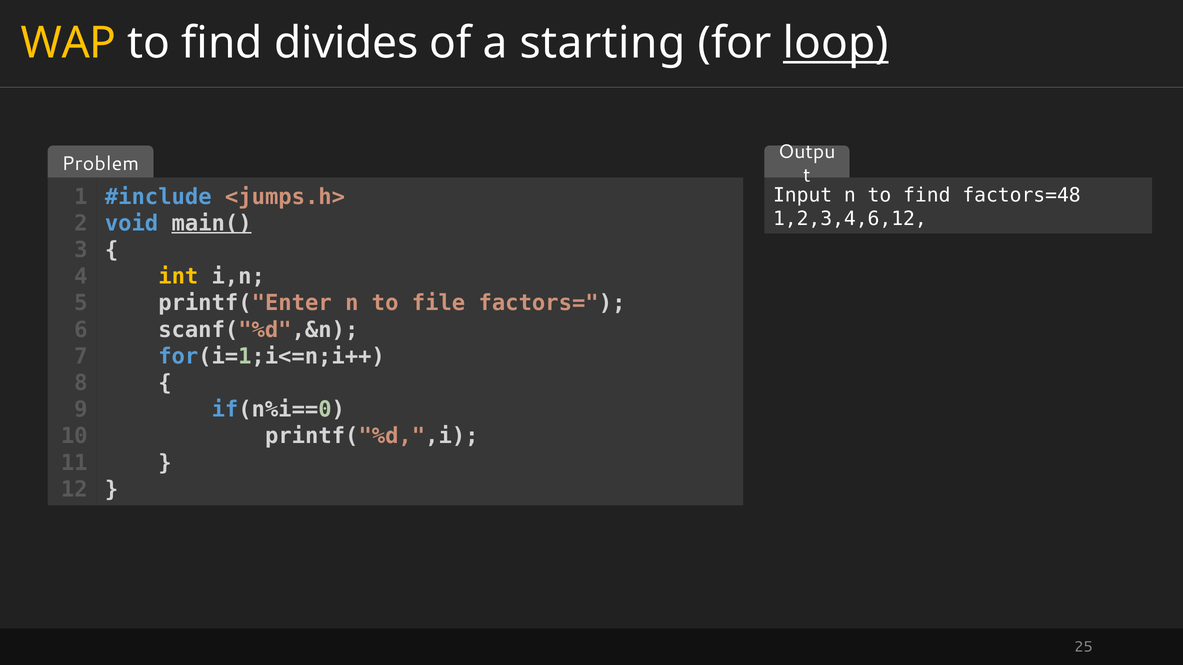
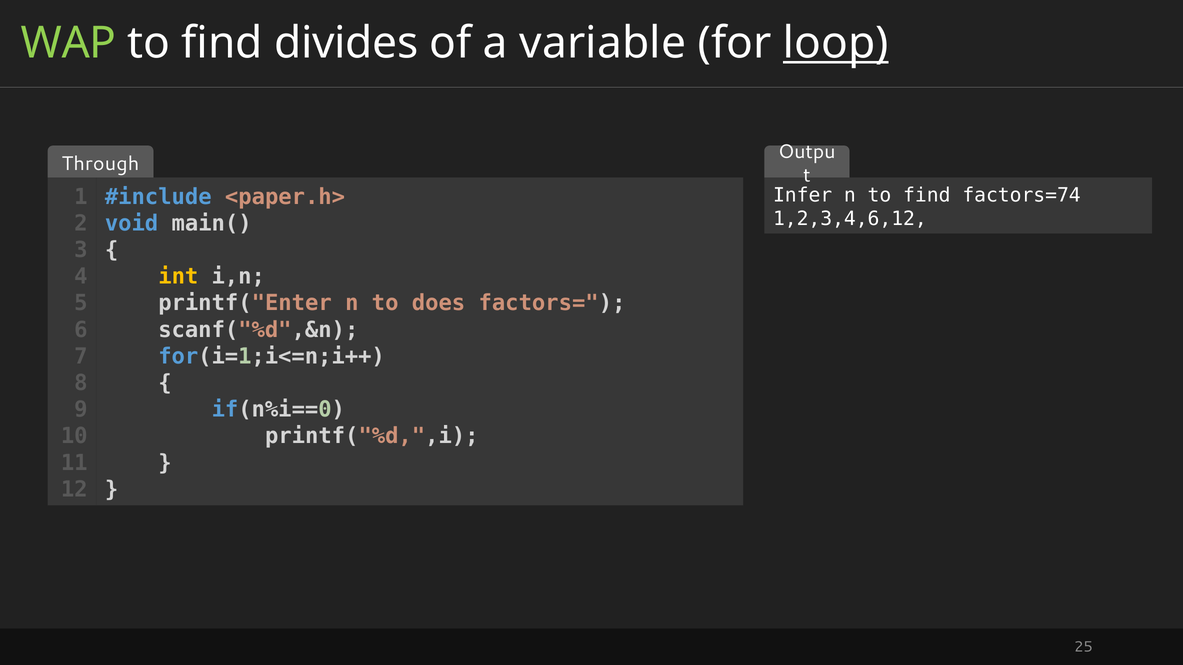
WAP colour: yellow -> light green
starting: starting -> variable
Problem: Problem -> Through
Input: Input -> Infer
factors=48: factors=48 -> factors=74
<jumps.h>: <jumps.h> -> <paper.h>
main( underline: present -> none
file: file -> does
